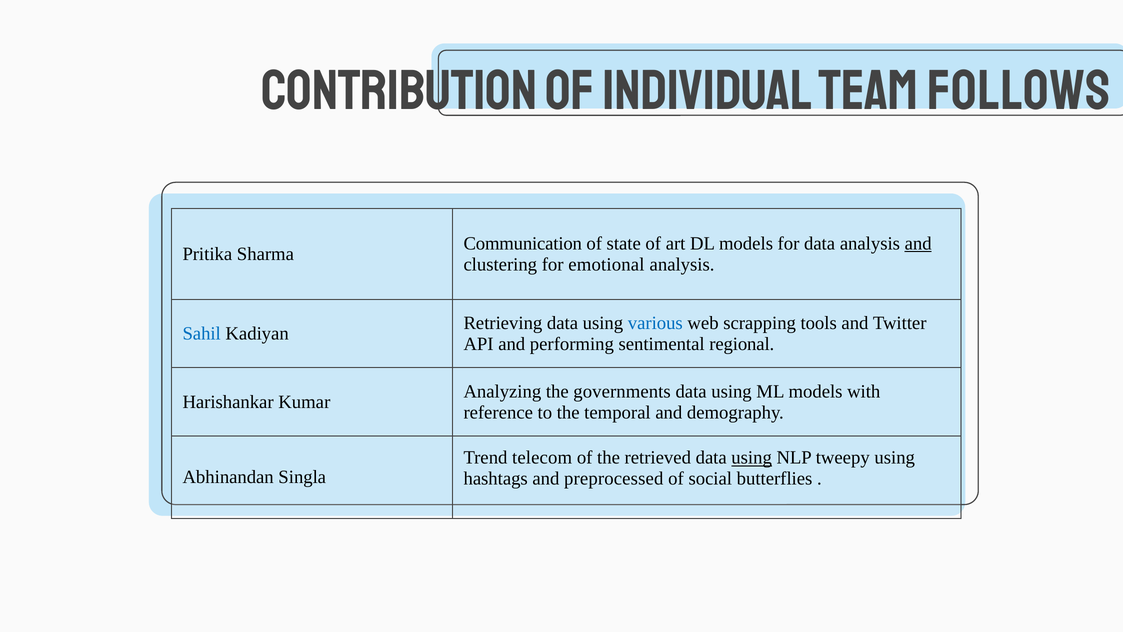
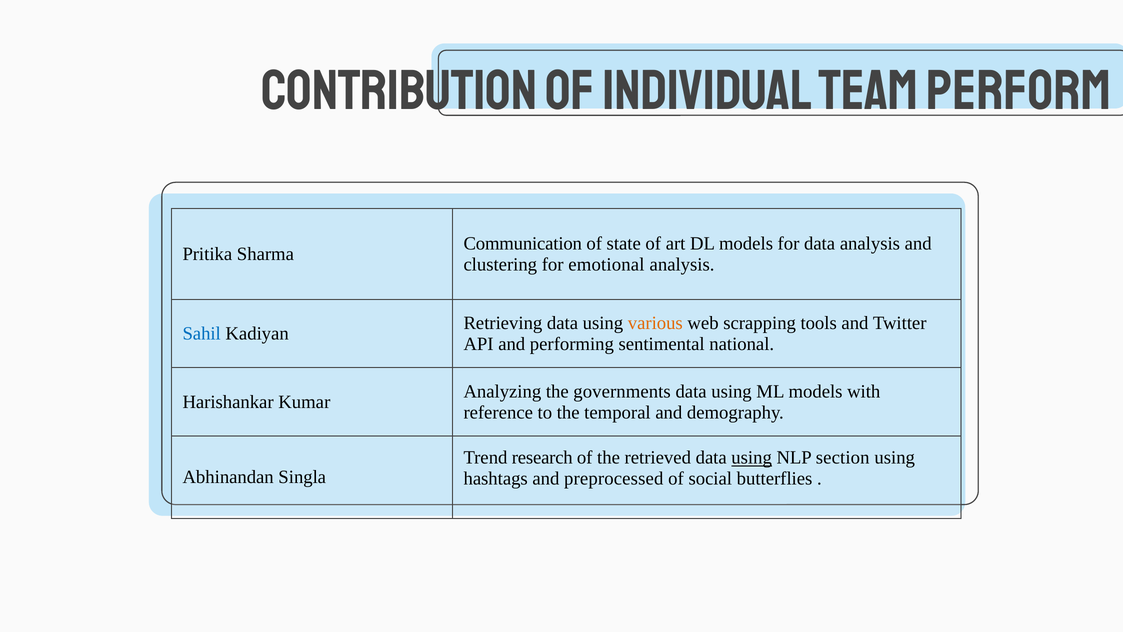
follows: follows -> perform
and at (918, 243) underline: present -> none
various colour: blue -> orange
regional: regional -> national
telecom: telecom -> research
tweepy: tweepy -> section
